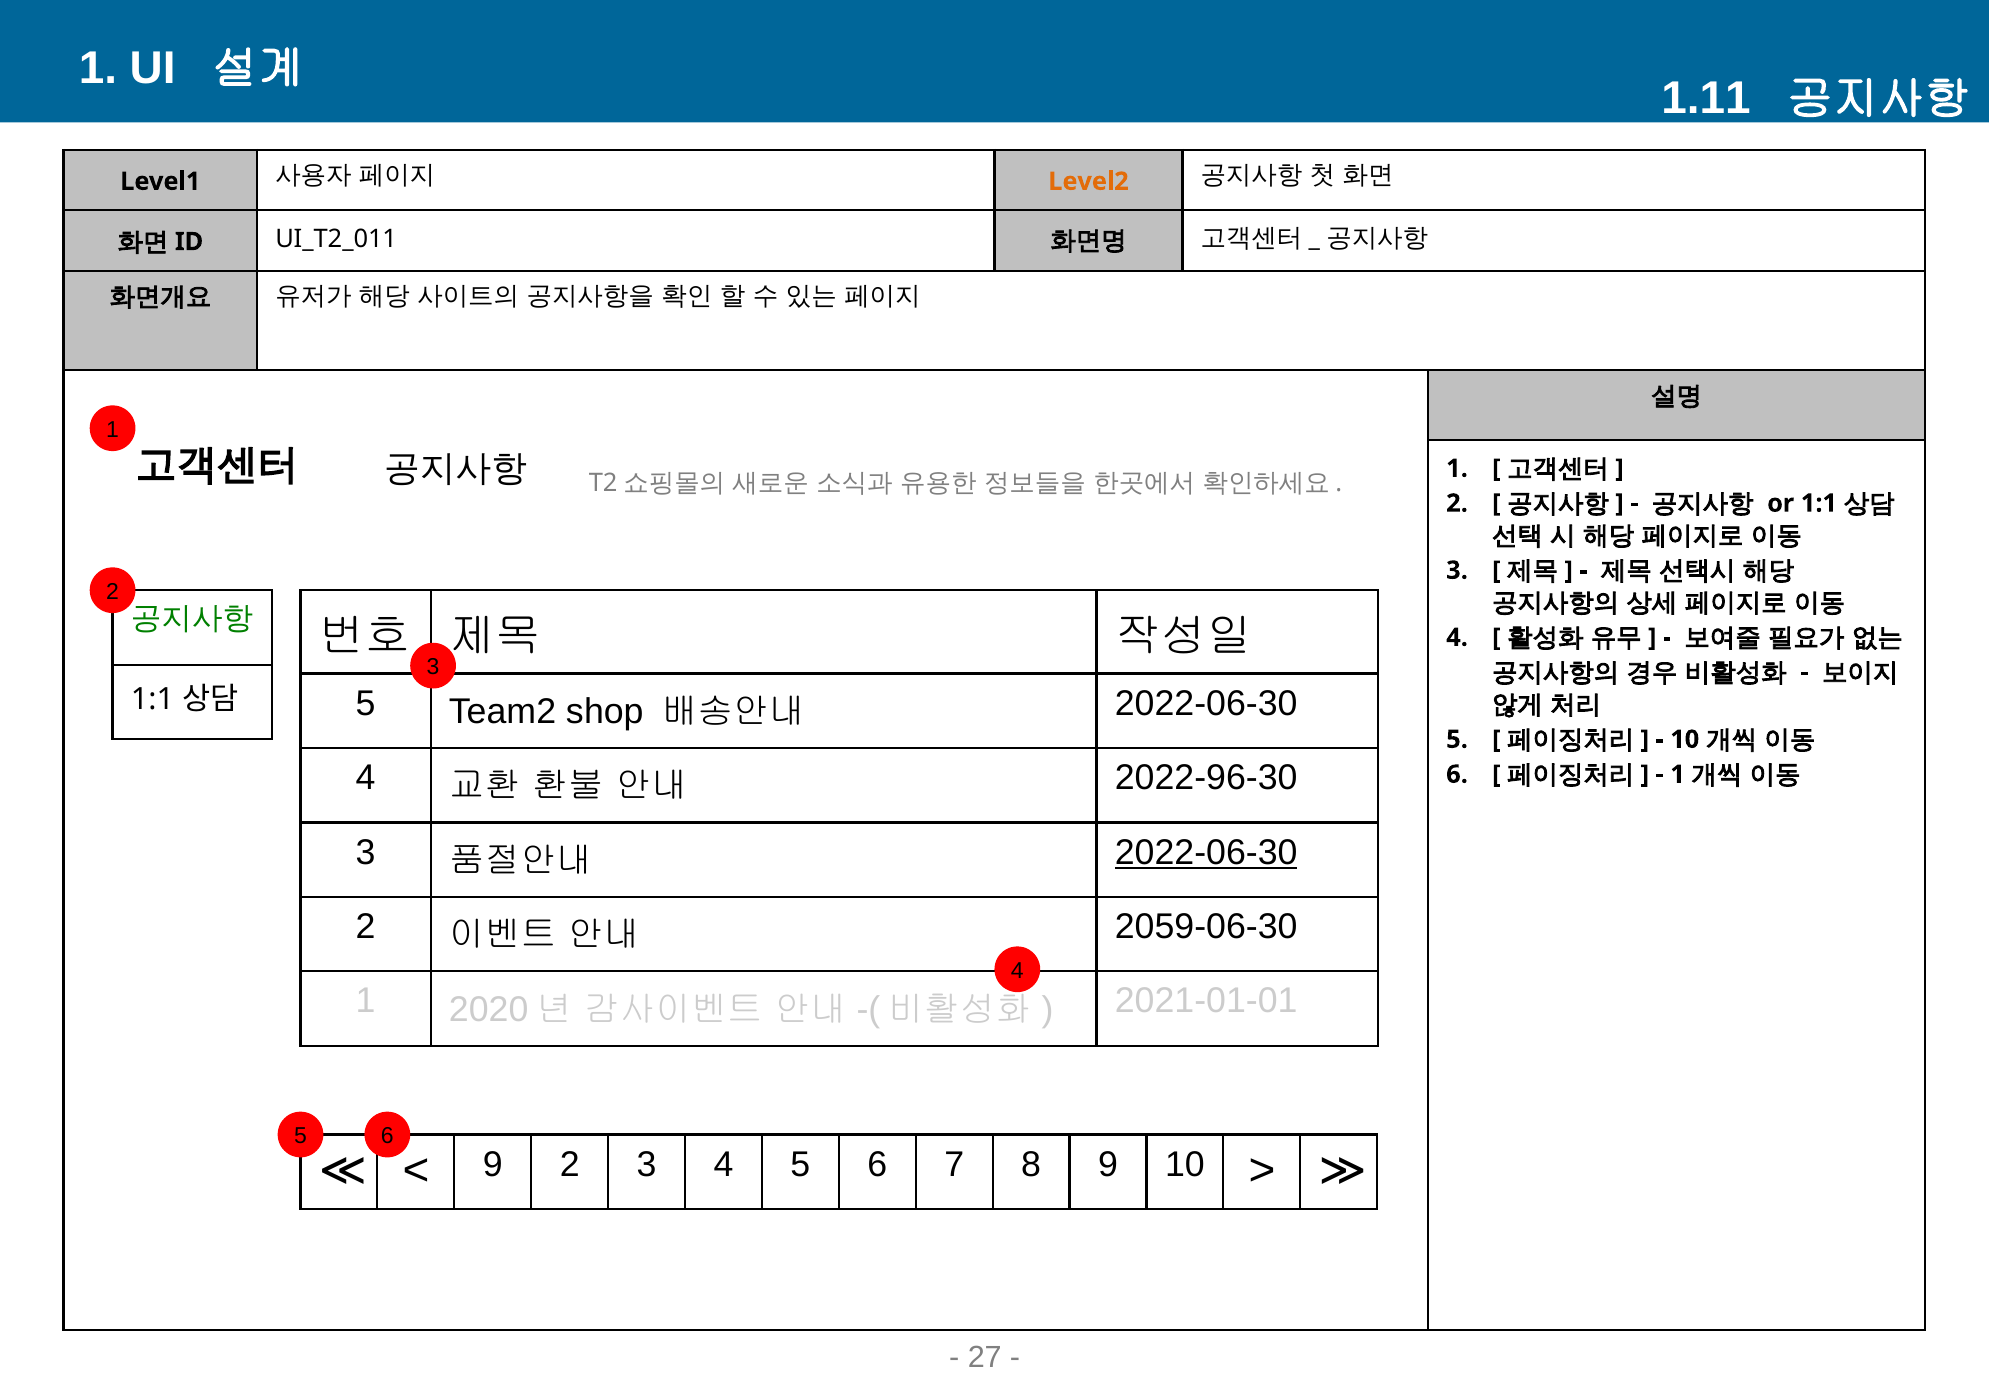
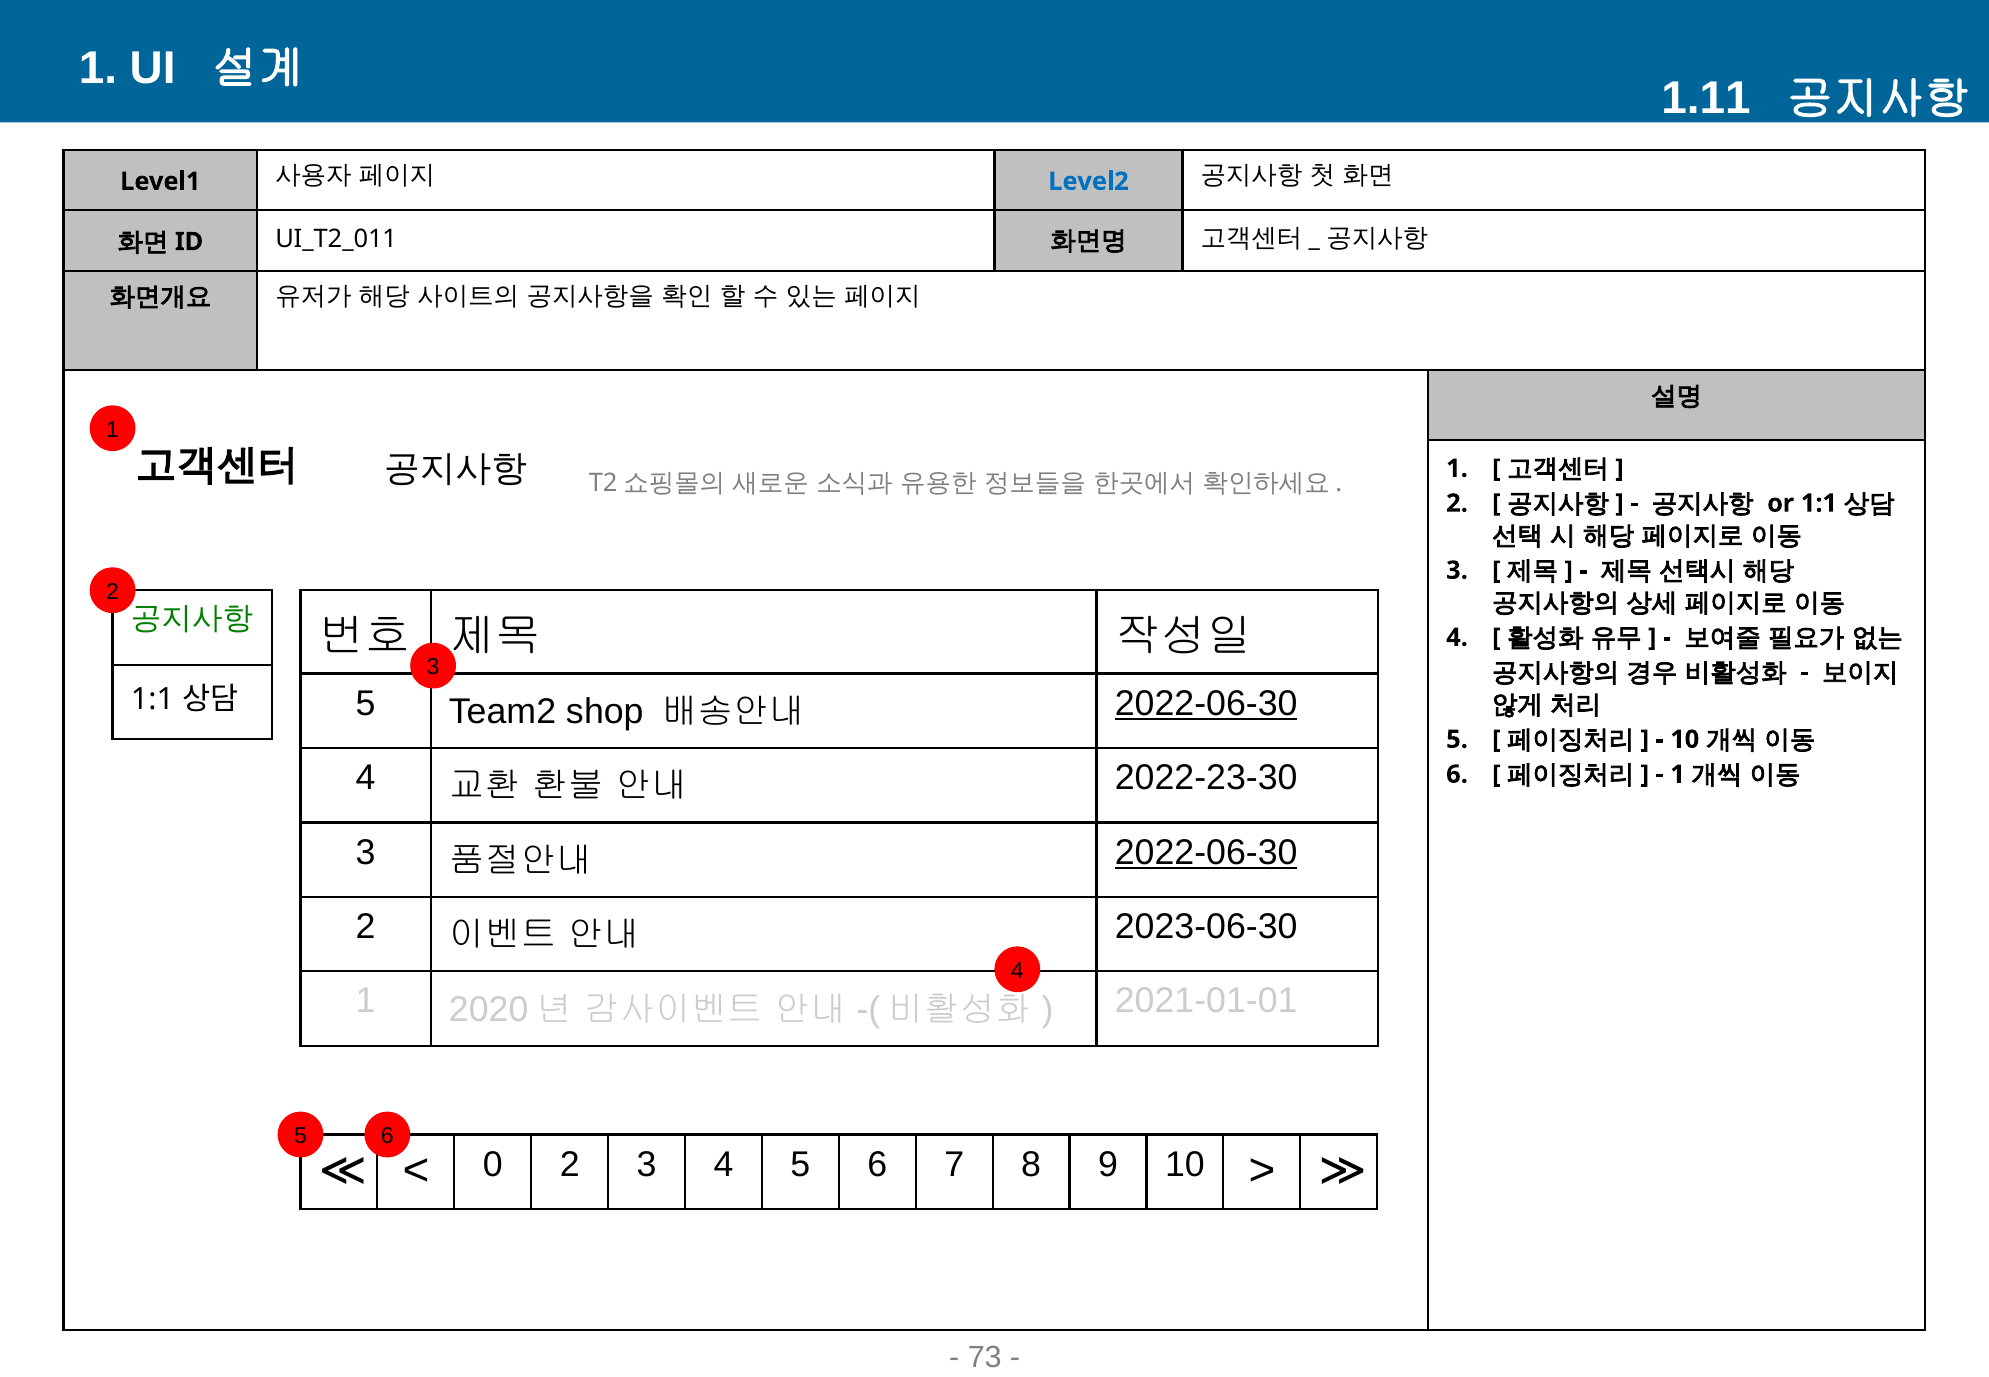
Level2 colour: orange -> blue
2022-06-30 at (1206, 703) underline: none -> present
2022-96-30: 2022-96-30 -> 2022-23-30
2059-06-30: 2059-06-30 -> 2023-06-30
9 at (493, 1164): 9 -> 0
27: 27 -> 73
